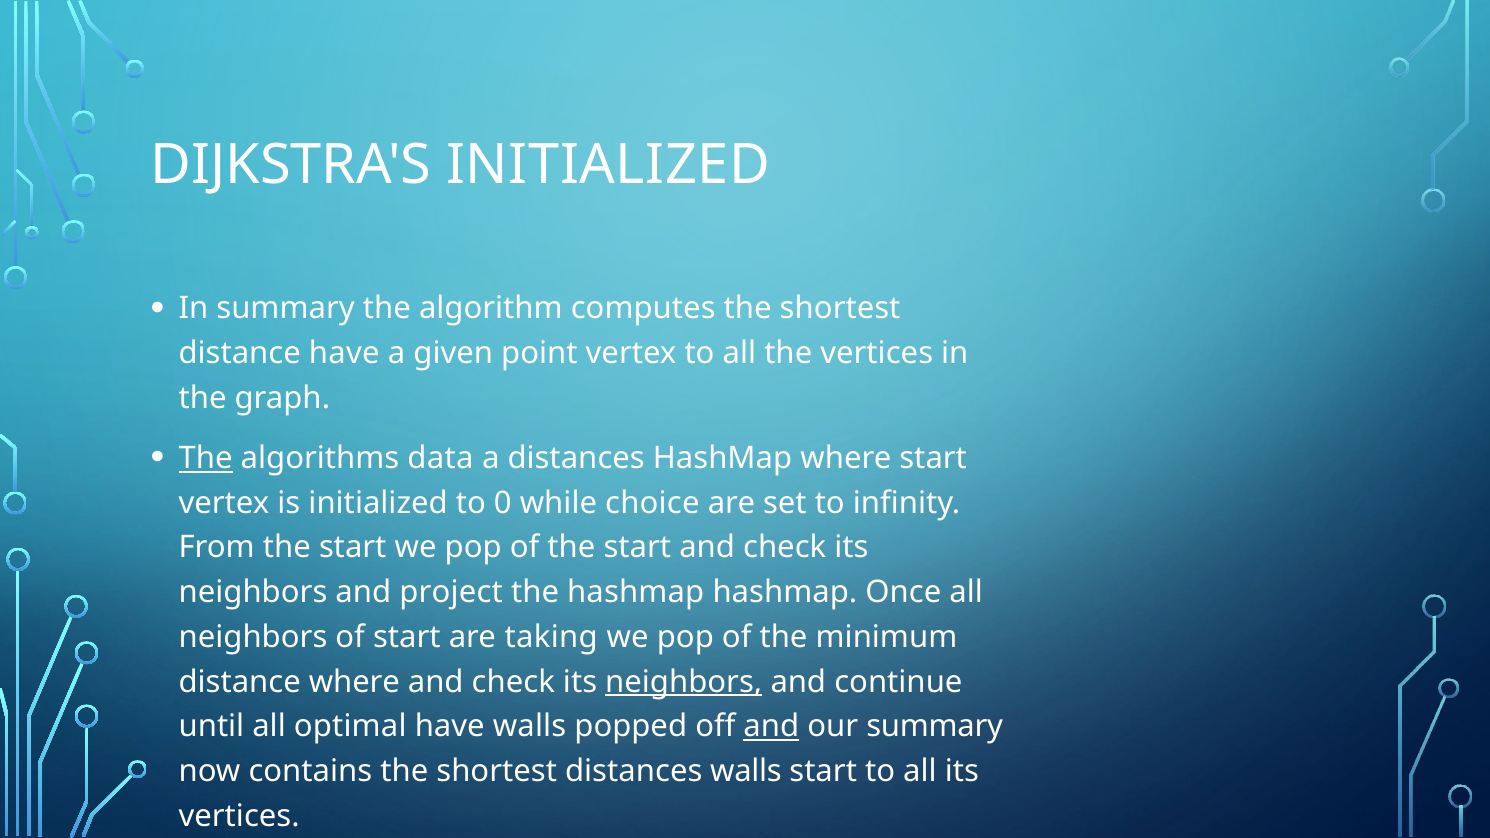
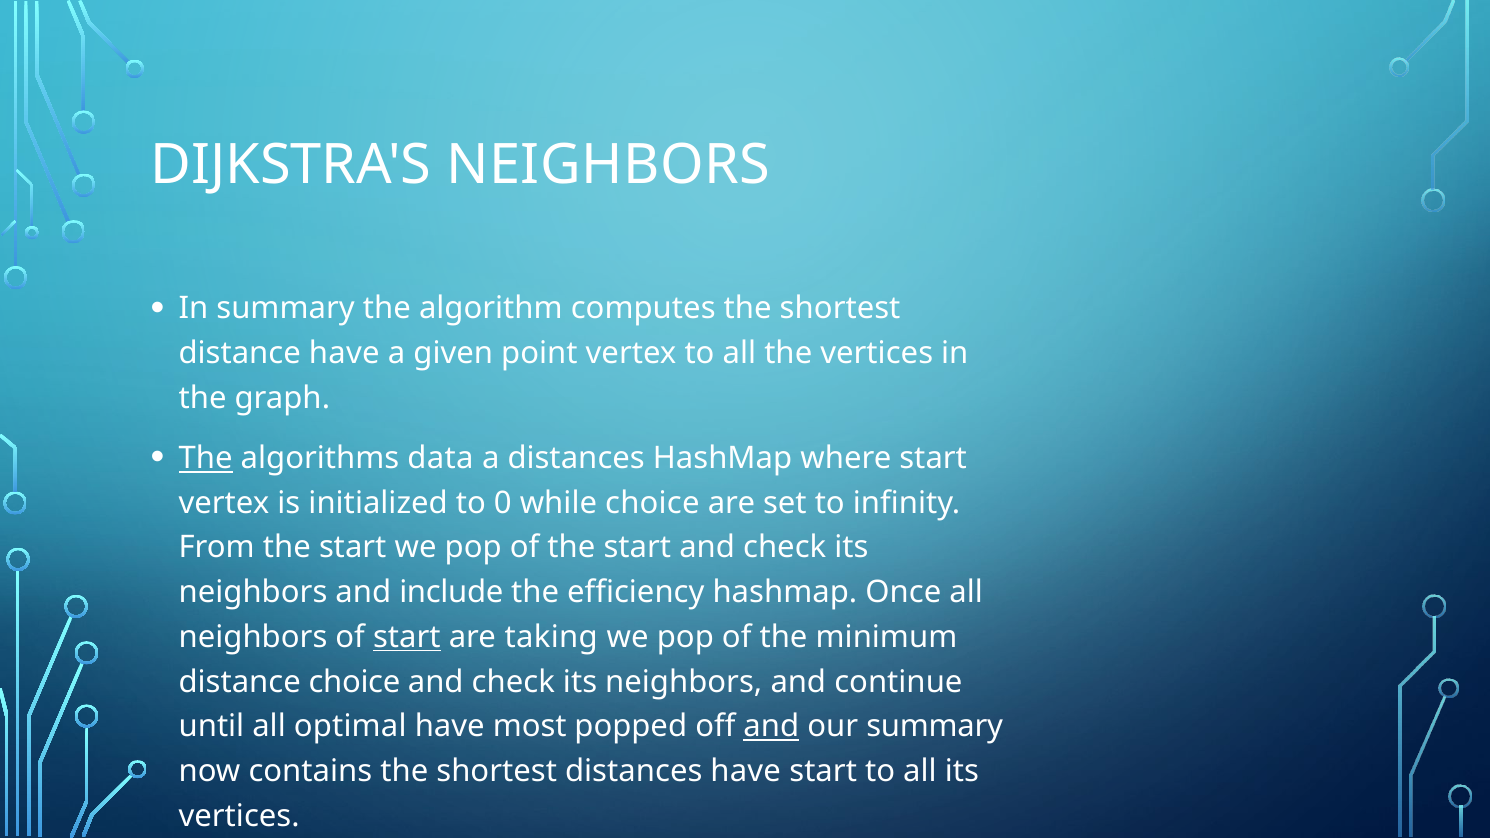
DIJKSTRA'S INITIALIZED: INITIALIZED -> NEIGHBORS
project: project -> include
the hashmap: hashmap -> efficiency
start at (407, 637) underline: none -> present
distance where: where -> choice
neighbors at (684, 682) underline: present -> none
have walls: walls -> most
distances walls: walls -> have
